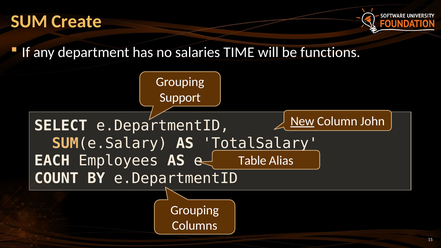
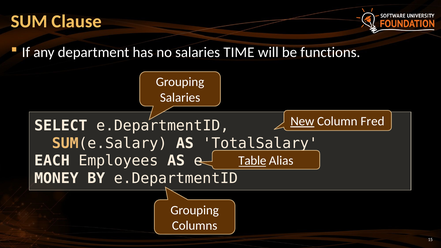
Create: Create -> Clause
Support at (180, 98): Support -> Salaries
John: John -> Fred
Table underline: none -> present
COUNT: COUNT -> MONEY
